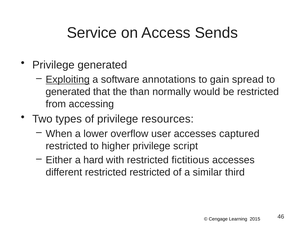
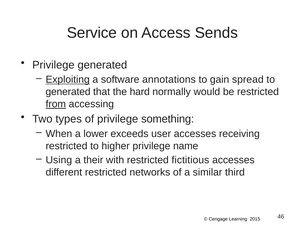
than: than -> hard
from underline: none -> present
resources: resources -> something
overflow: overflow -> exceeds
captured: captured -> receiving
script: script -> name
Either: Either -> Using
hard: hard -> their
restricted restricted: restricted -> networks
